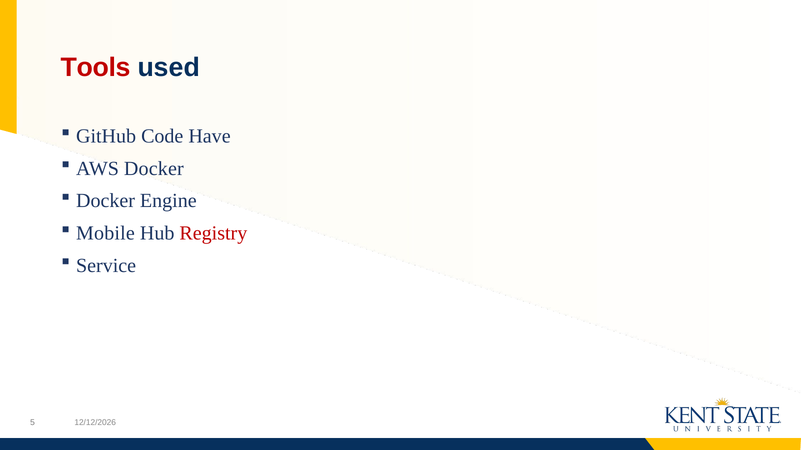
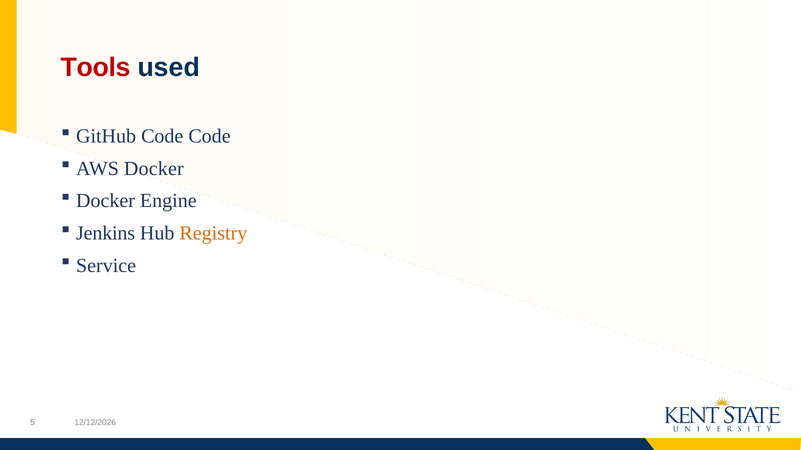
Code Have: Have -> Code
Mobile: Mobile -> Jenkins
Registry colour: red -> orange
